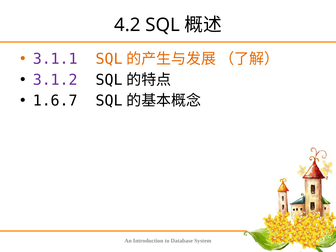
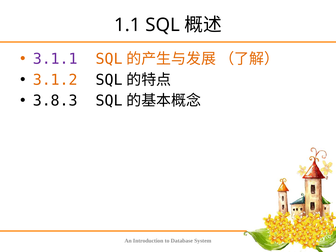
4.2: 4.2 -> 1.1
3.1.2 colour: purple -> orange
1.6.7: 1.6.7 -> 3.8.3
